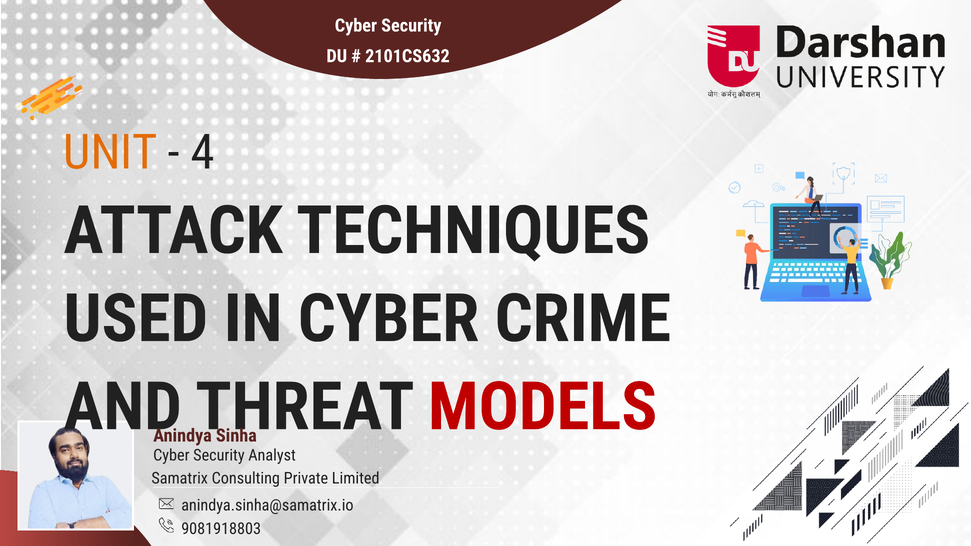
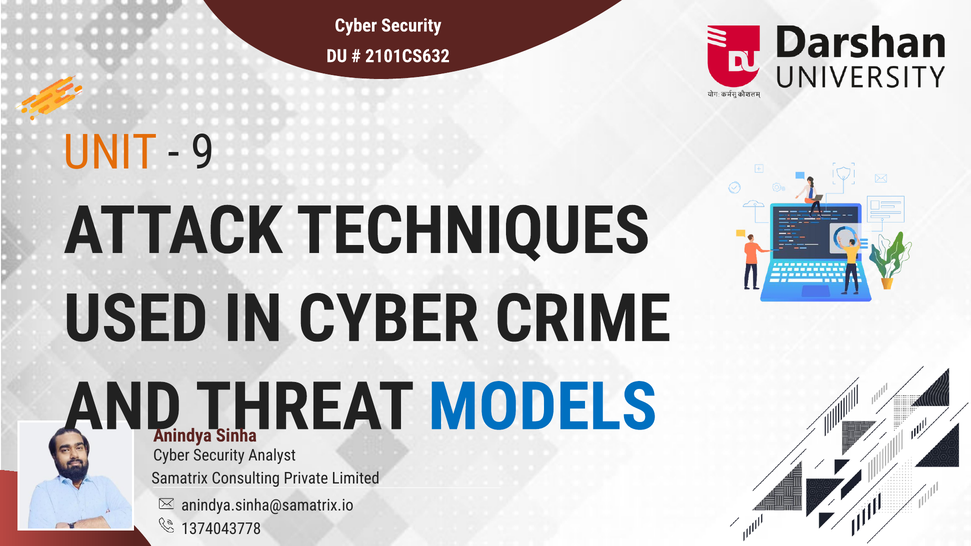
4: 4 -> 9
MODELS colour: red -> blue
9081918803: 9081918803 -> 1374043778
